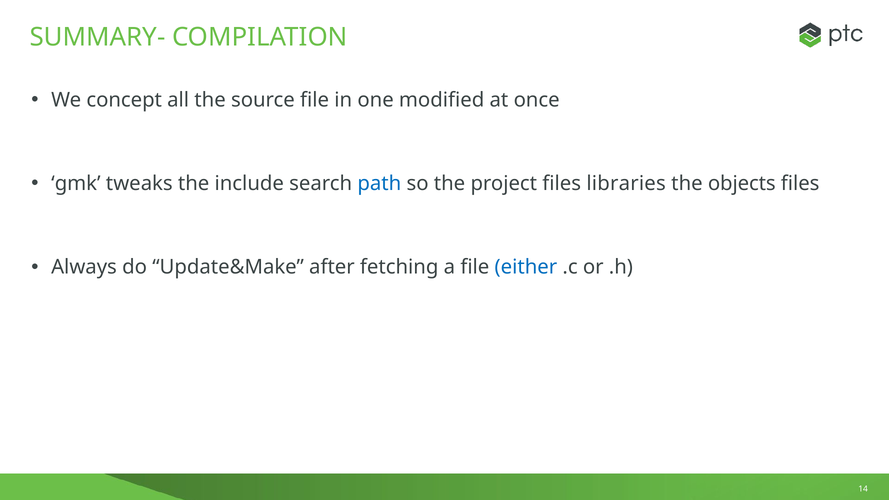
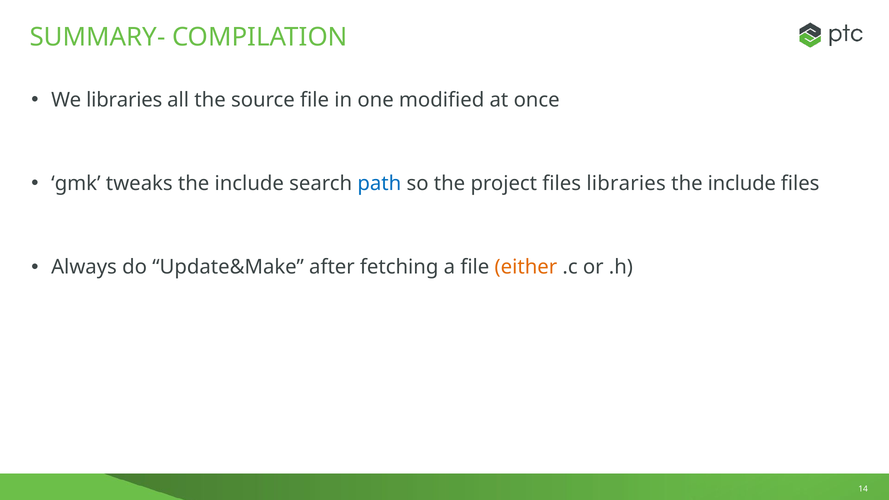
We concept: concept -> libraries
objects at (742, 184): objects -> include
either colour: blue -> orange
